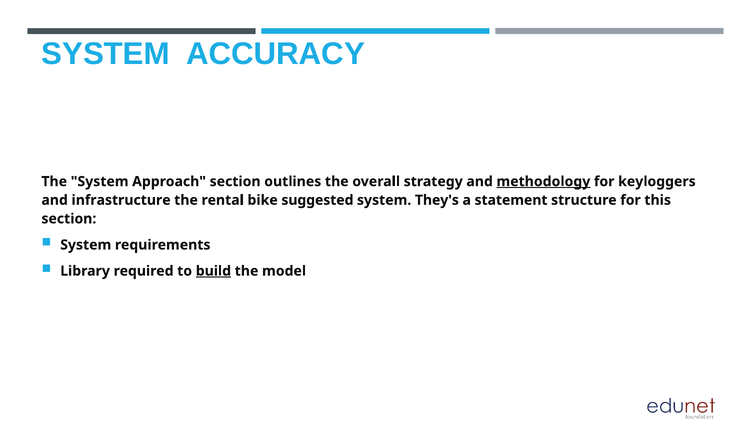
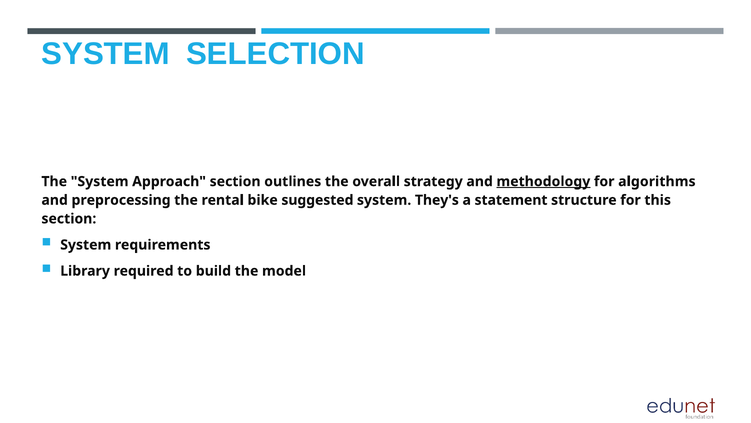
ACCURACY: ACCURACY -> SELECTION
keyloggers: keyloggers -> algorithms
infrastructure: infrastructure -> preprocessing
build underline: present -> none
